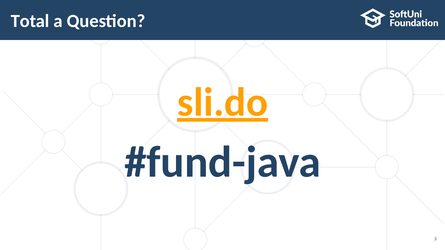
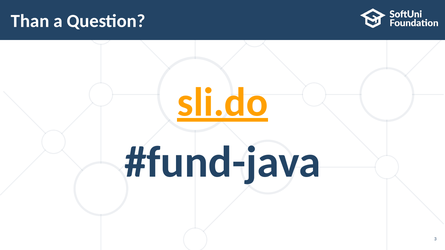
Total: Total -> Than
